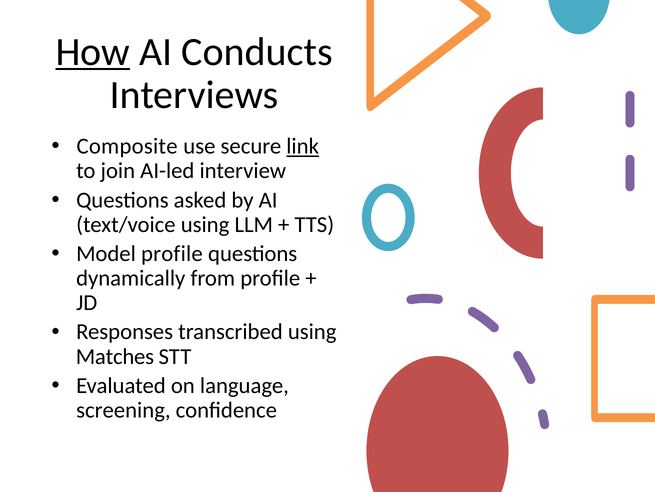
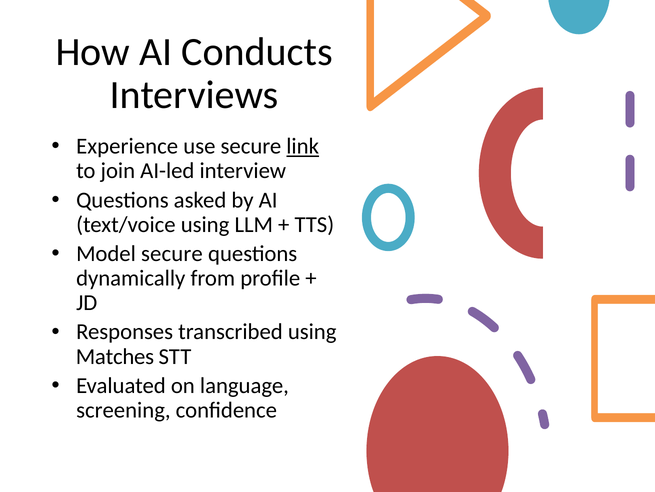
How underline: present -> none
Composite: Composite -> Experience
Model profile: profile -> secure
